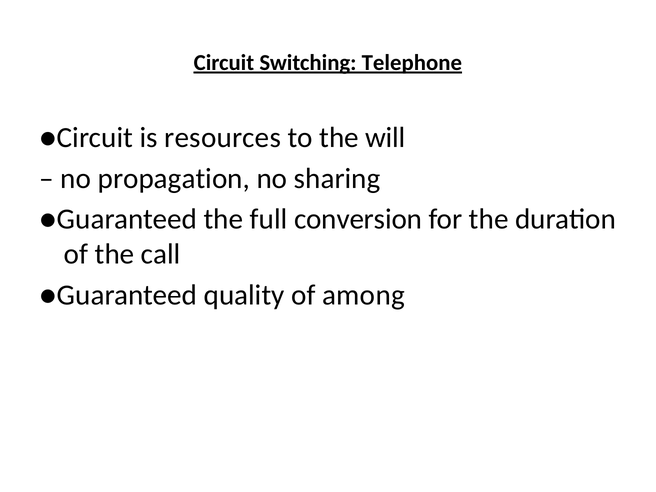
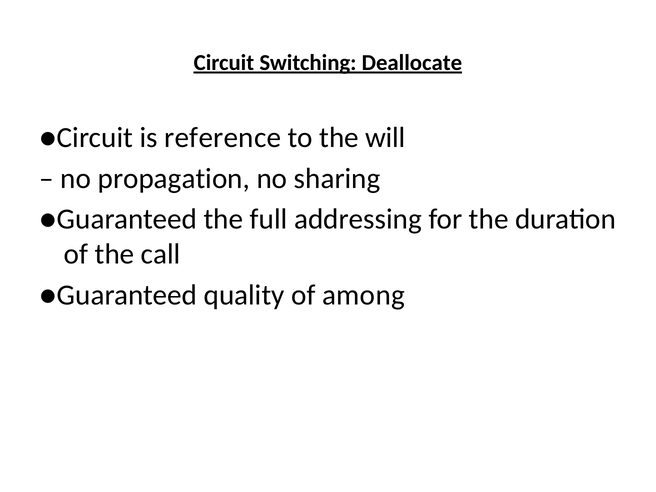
Telephone: Telephone -> Deallocate
resources: resources -> reference
conversion: conversion -> addressing
